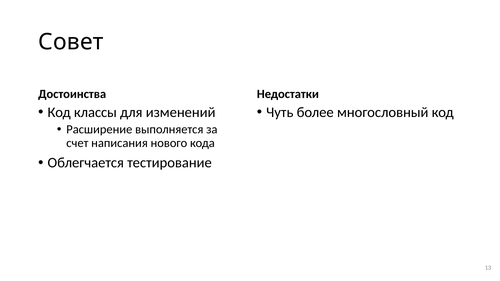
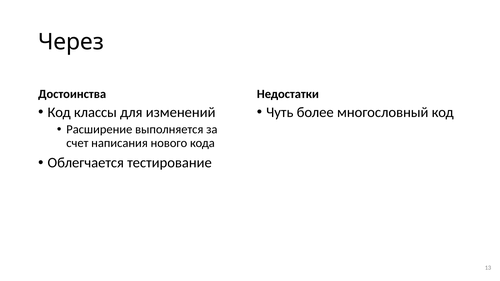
Совет: Совет -> Через
